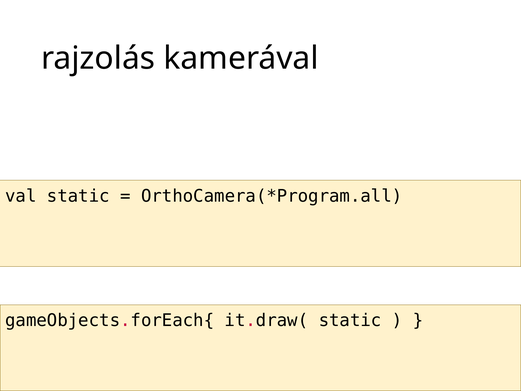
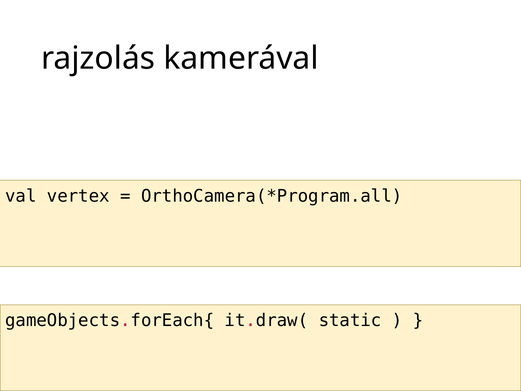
val static: static -> vertex
